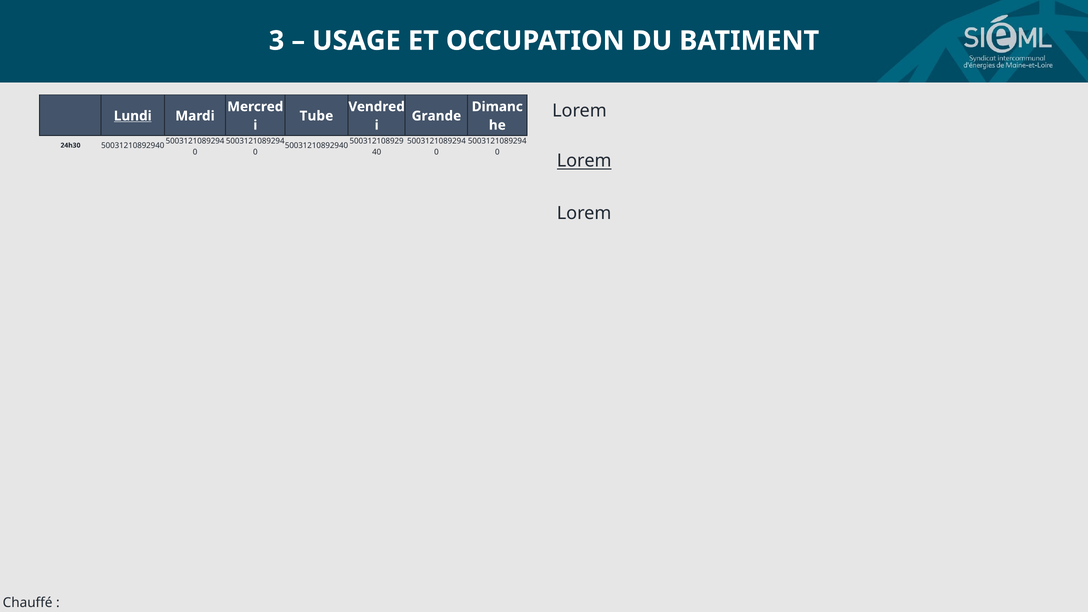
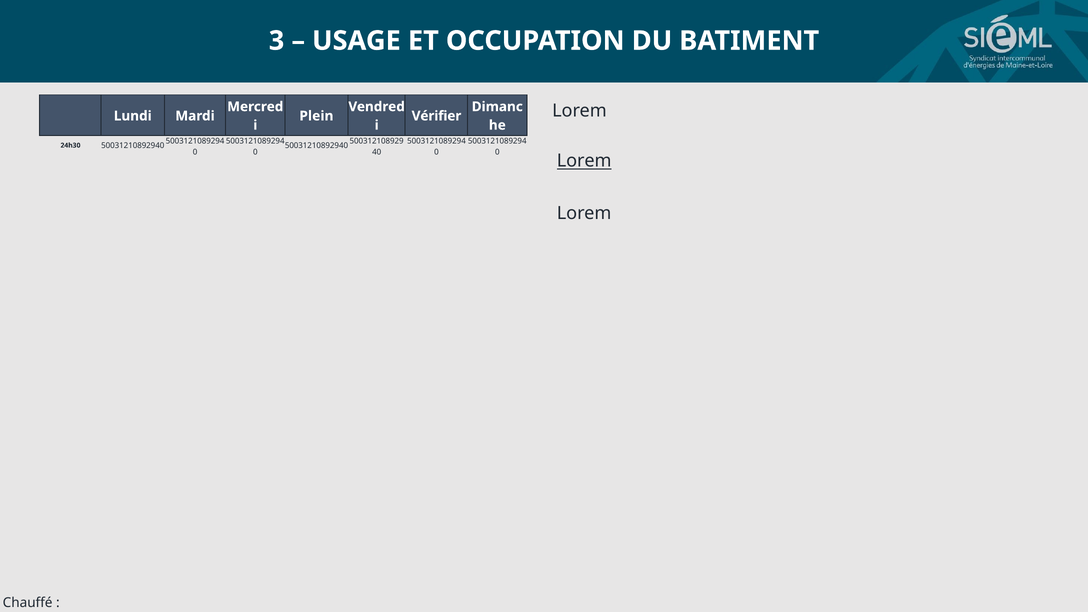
Lundi underline: present -> none
Tube: Tube -> Plein
Grande: Grande -> Vérifier
